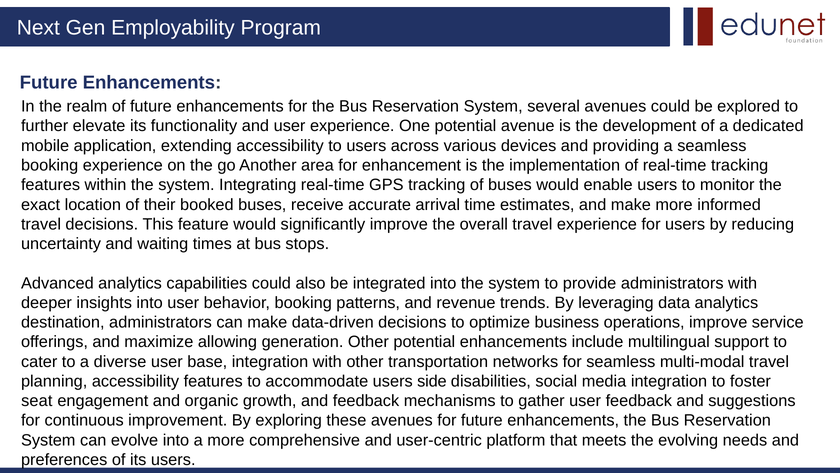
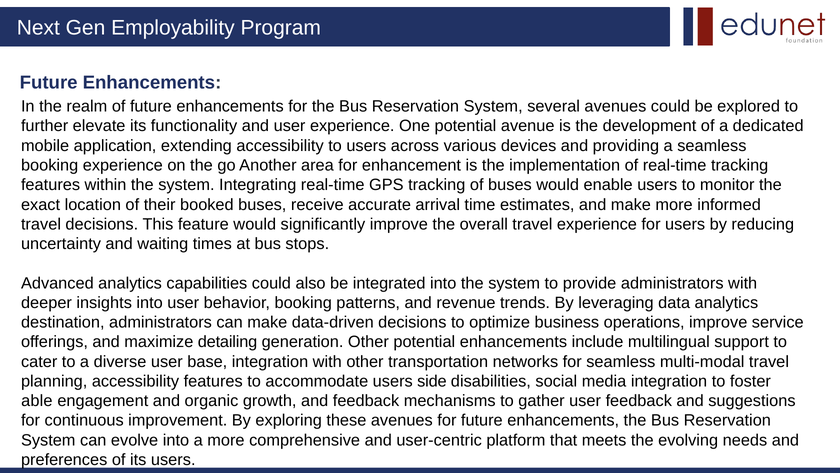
allowing: allowing -> detailing
seat: seat -> able
